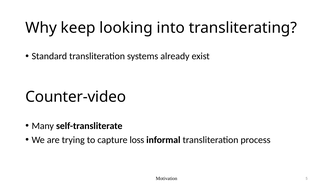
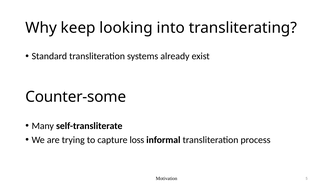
Counter-video: Counter-video -> Counter-some
